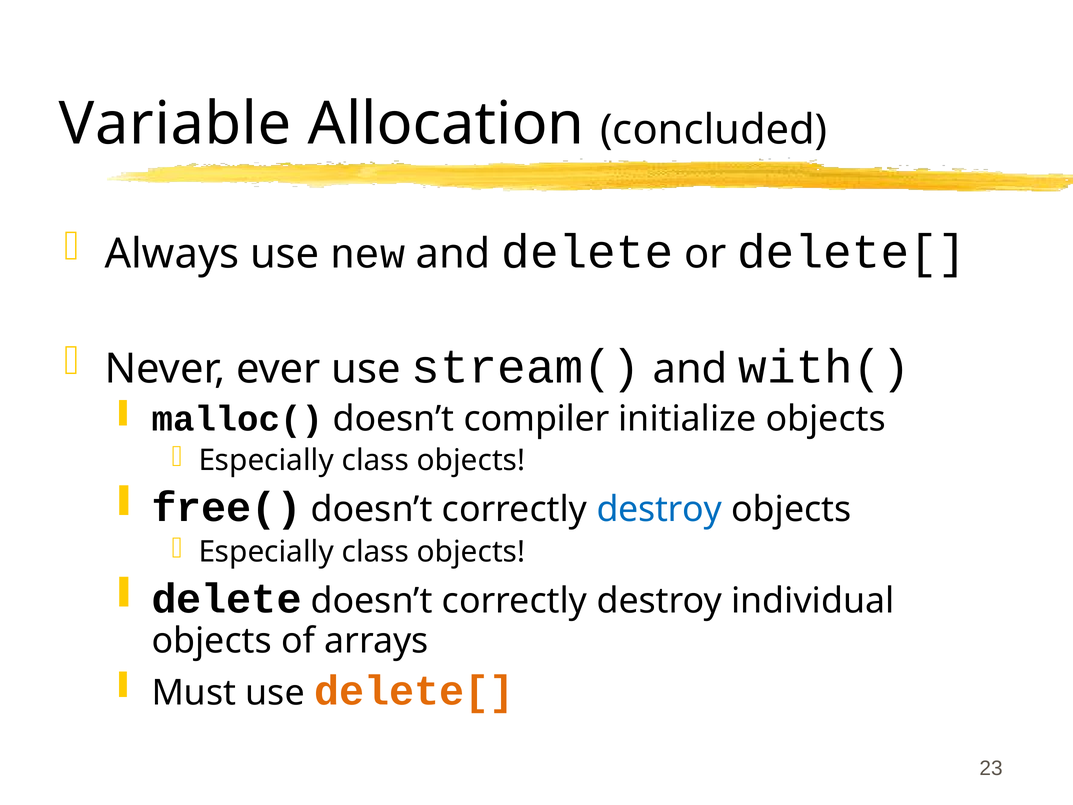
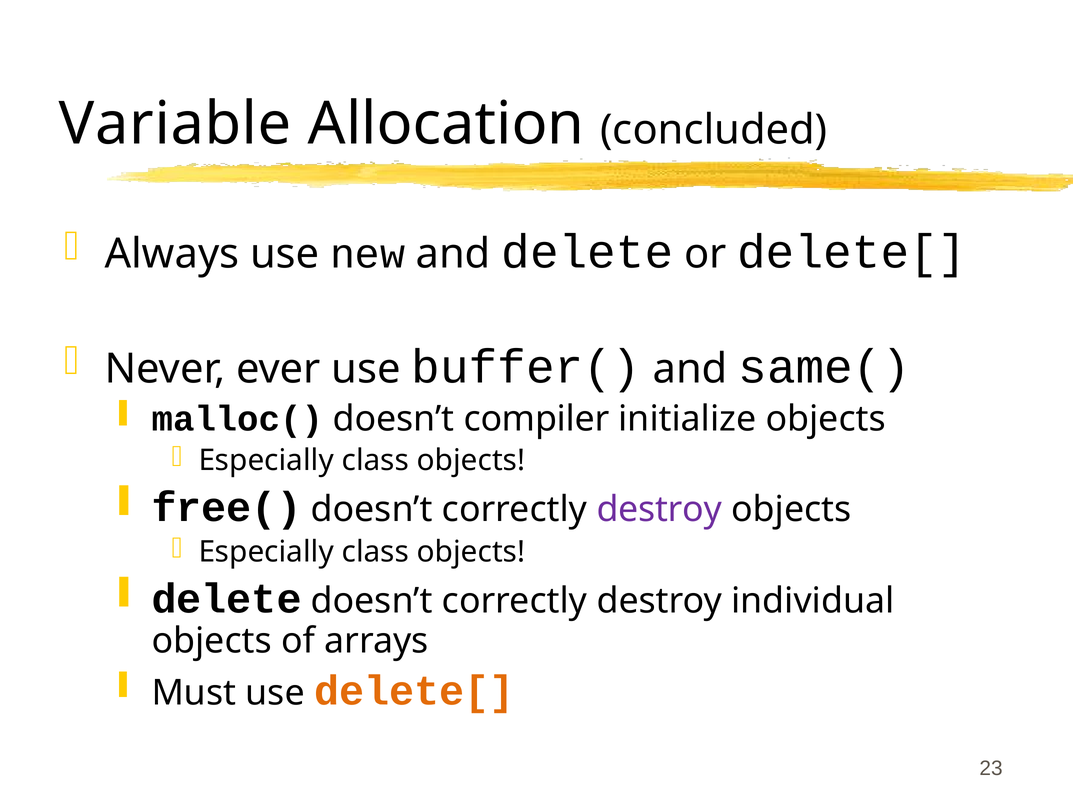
stream(: stream( -> buffer(
with(: with( -> same(
destroy at (659, 509) colour: blue -> purple
